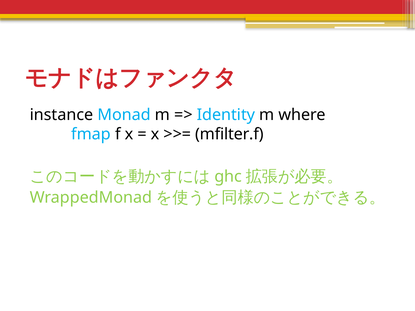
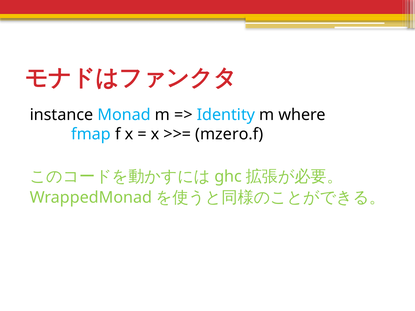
mfilter.f: mfilter.f -> mzero.f
